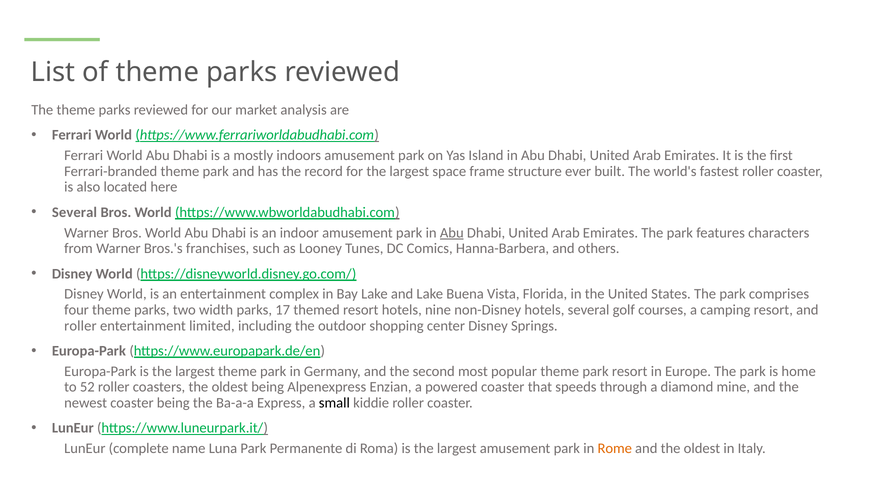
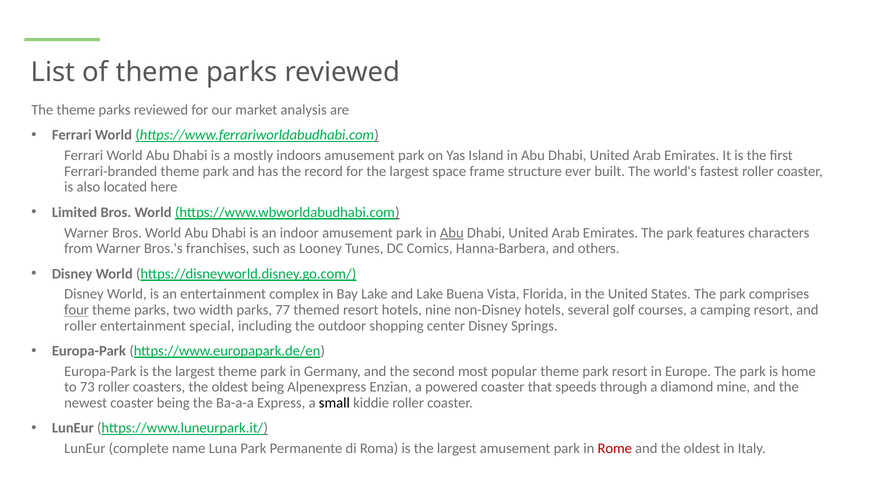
Several at (74, 212): Several -> Limited
four underline: none -> present
17: 17 -> 77
limited: limited -> special
52: 52 -> 73
Rome colour: orange -> red
